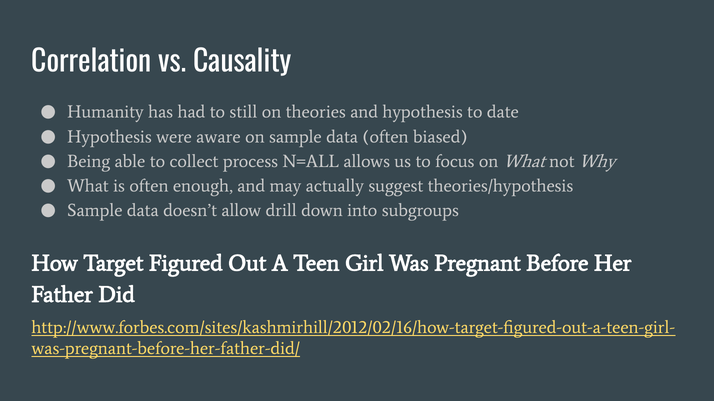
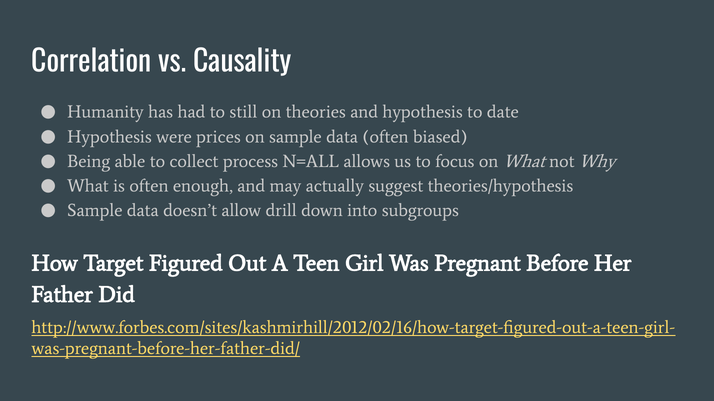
aware: aware -> prices
